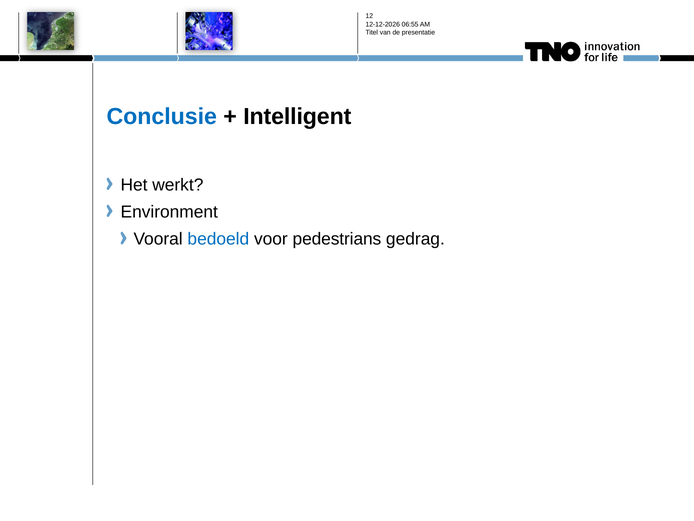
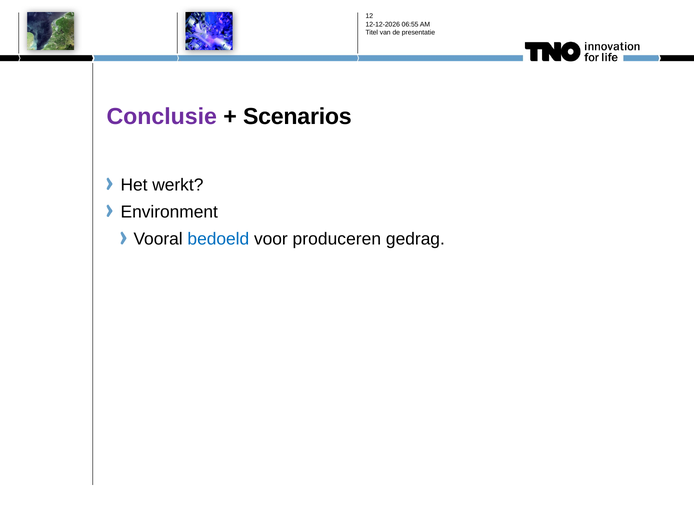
Conclusie colour: blue -> purple
Intelligent: Intelligent -> Scenarios
pedestrians: pedestrians -> produceren
